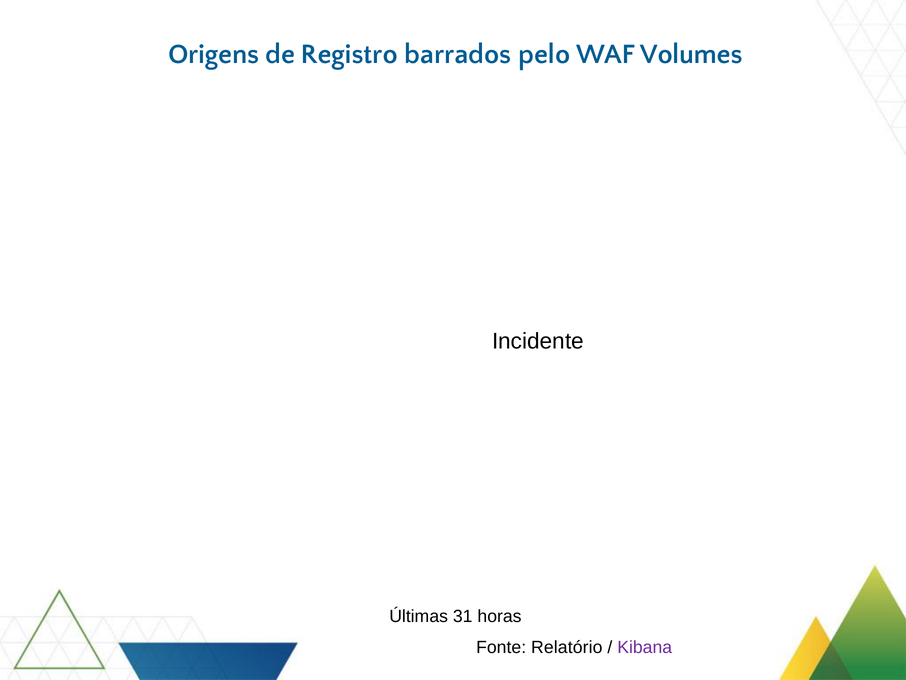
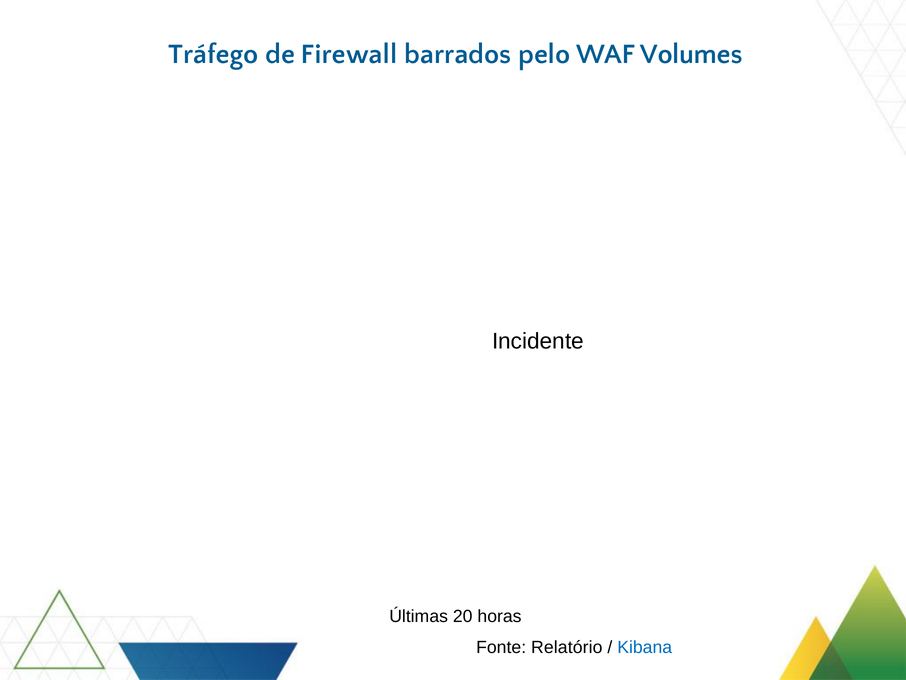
Origens: Origens -> Tráfego
de Registro: Registro -> Firewall
31: 31 -> 20
Kibana colour: purple -> blue
